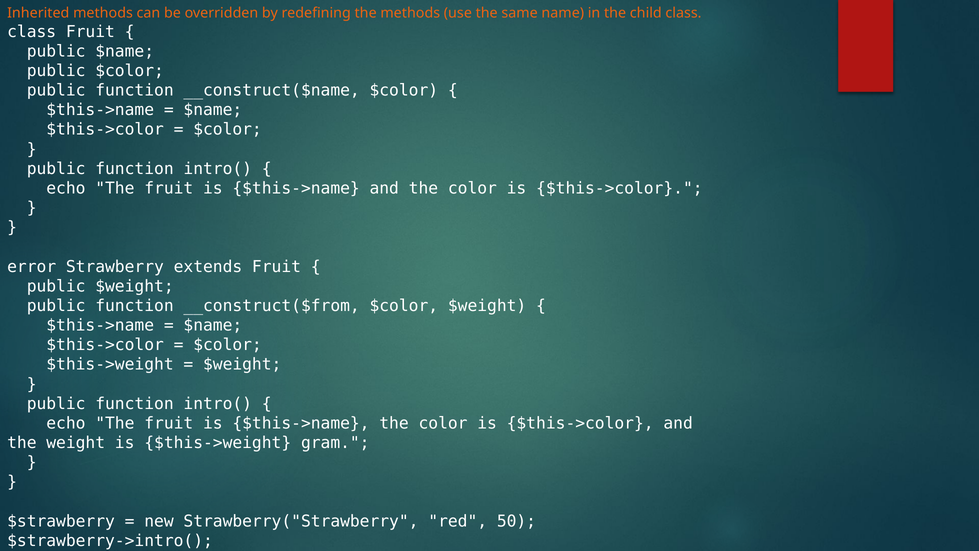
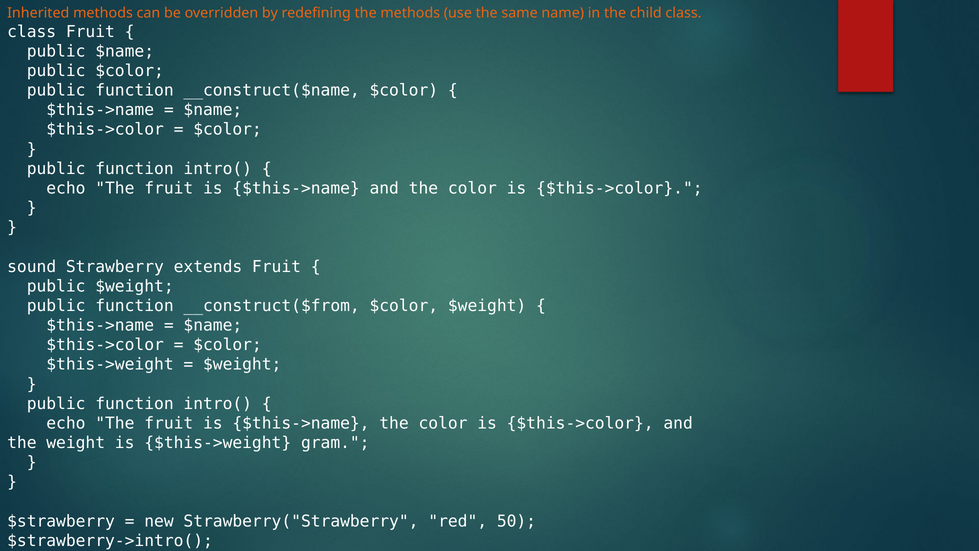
error: error -> sound
